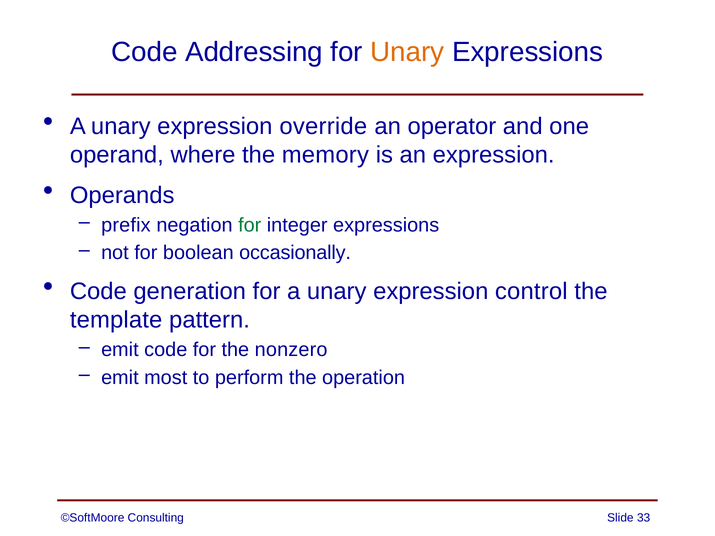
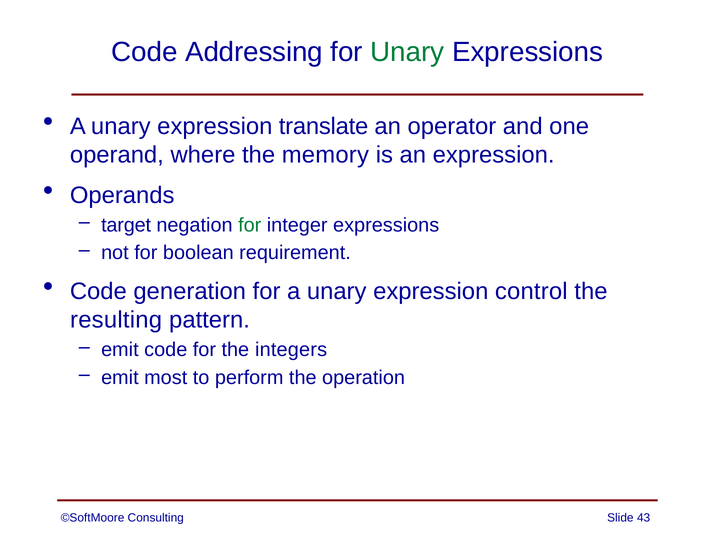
Unary at (407, 52) colour: orange -> green
override: override -> translate
prefix: prefix -> target
occasionally: occasionally -> requirement
template: template -> resulting
nonzero: nonzero -> integers
33: 33 -> 43
